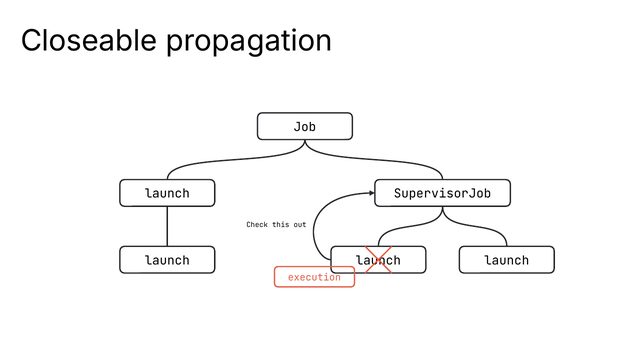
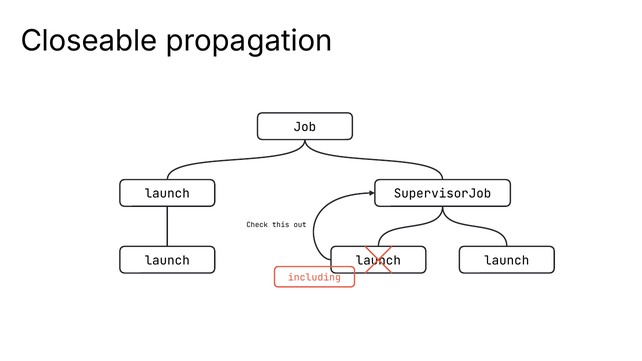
execution: execution -> including
